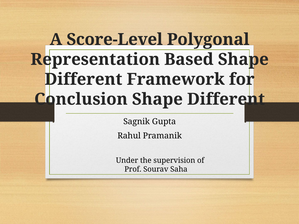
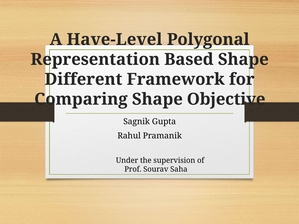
Score-Level: Score-Level -> Have-Level
Conclusion: Conclusion -> Comparing
Different at (226, 99): Different -> Objective
